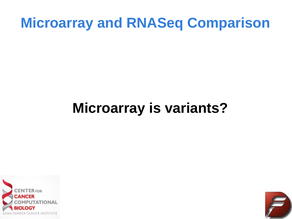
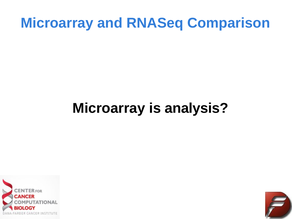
variants: variants -> analysis
